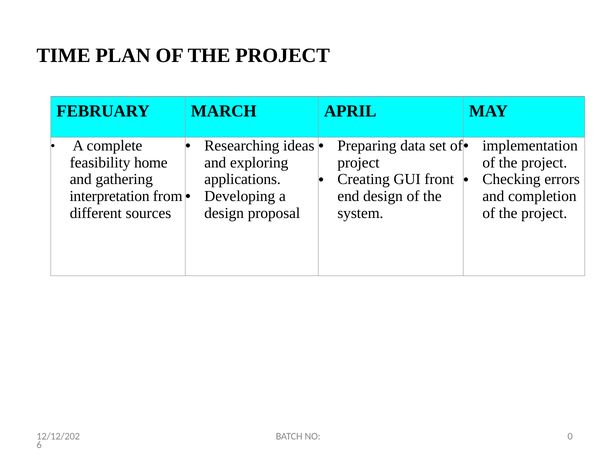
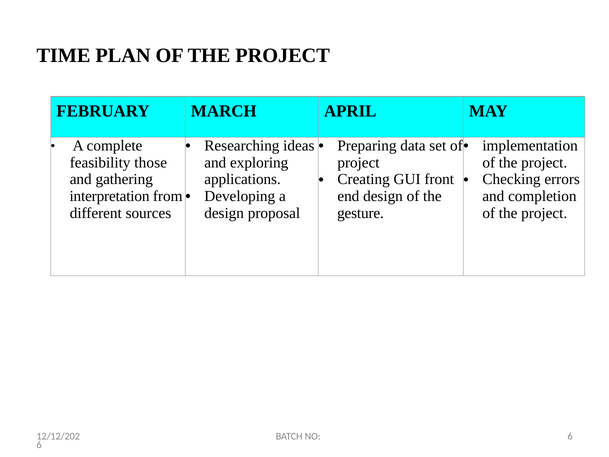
home: home -> those
system: system -> gesture
NO 0: 0 -> 6
